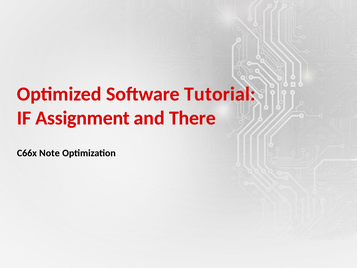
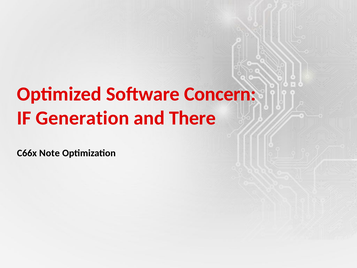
Tutorial: Tutorial -> Concern
Assignment: Assignment -> Generation
